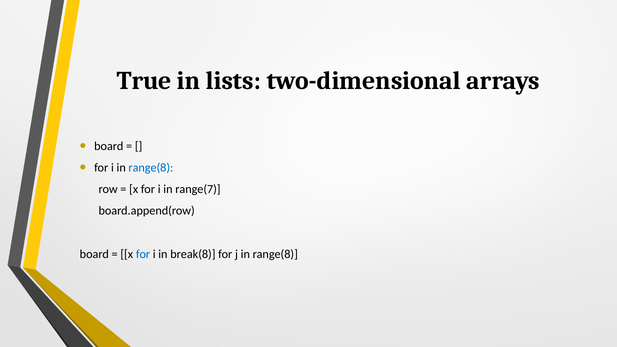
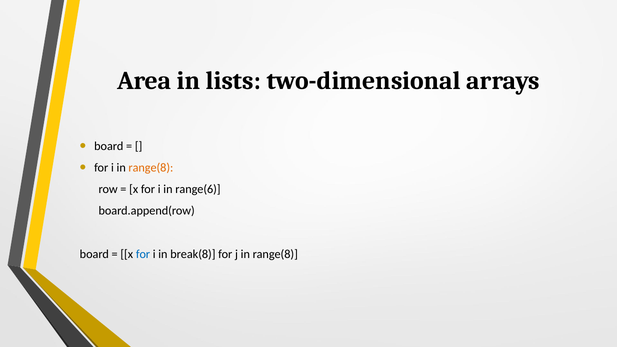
True: True -> Area
range(8 at (151, 168) colour: blue -> orange
range(7: range(7 -> range(6
